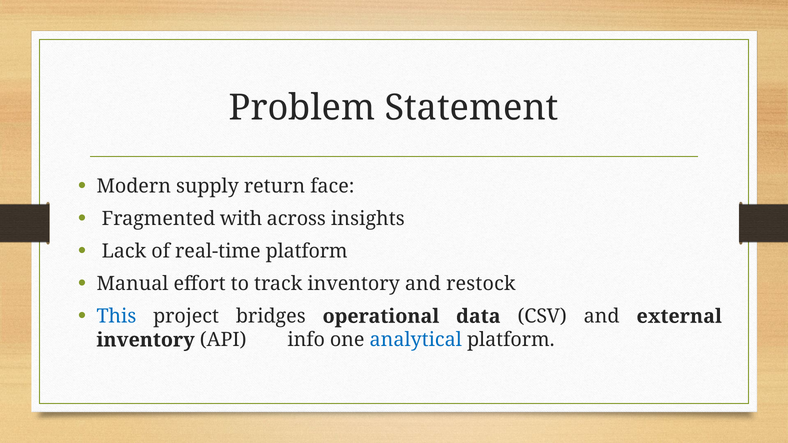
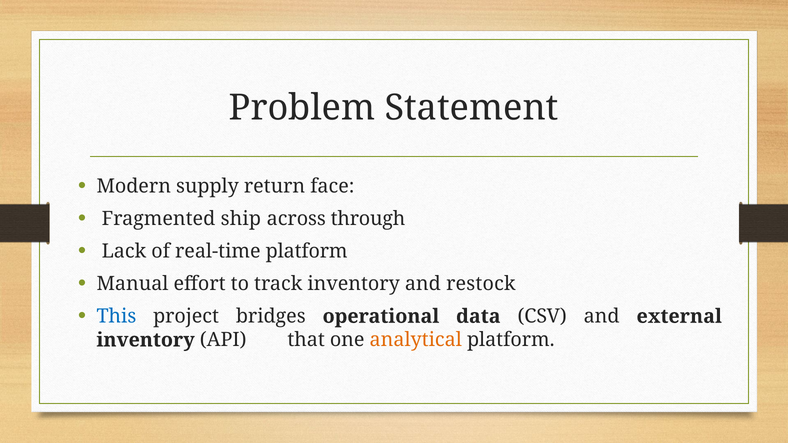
with: with -> ship
insights: insights -> through
info: info -> that
analytical colour: blue -> orange
